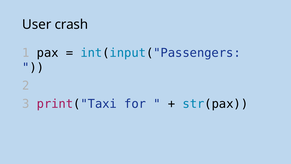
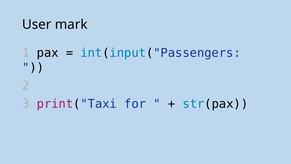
crash: crash -> mark
